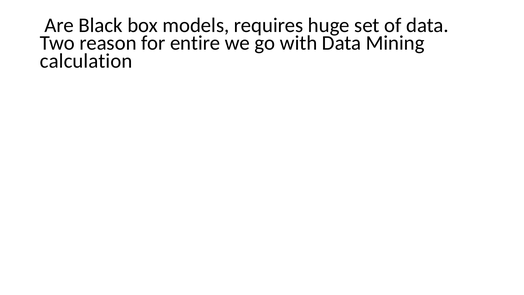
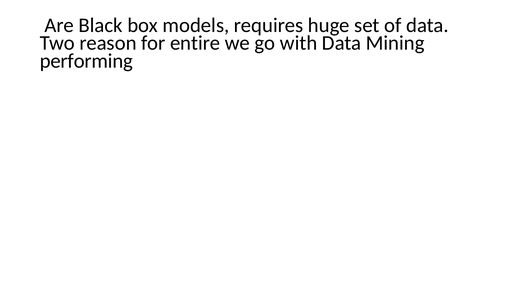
calculation: calculation -> performing
